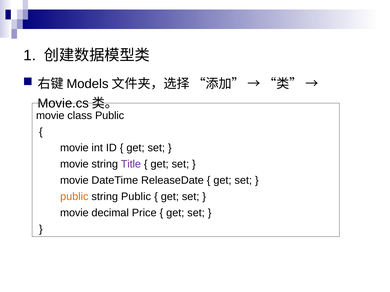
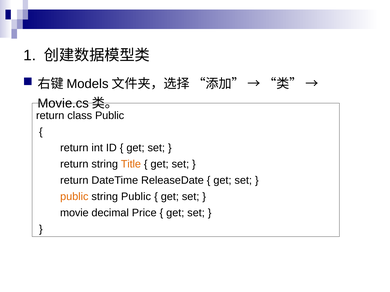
movie at (50, 116): movie -> return
movie at (74, 148): movie -> return
movie at (74, 164): movie -> return
Title colour: purple -> orange
movie at (74, 181): movie -> return
